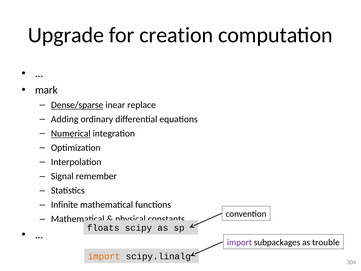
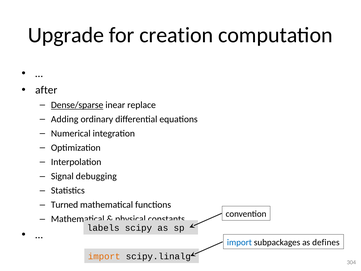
mark: mark -> after
Numerical underline: present -> none
remember: remember -> debugging
Infinite: Infinite -> Turned
floats: floats -> labels
import at (239, 242) colour: purple -> blue
trouble: trouble -> defines
